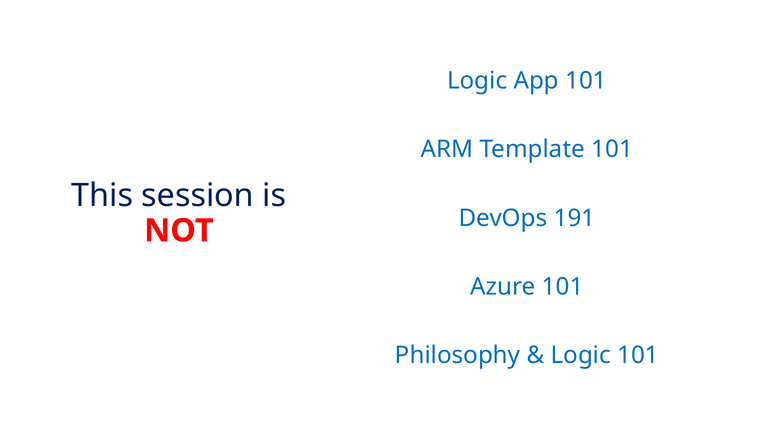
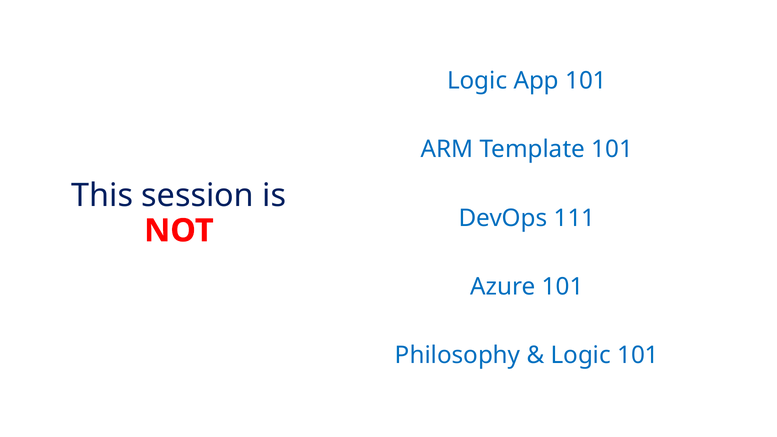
191: 191 -> 111
